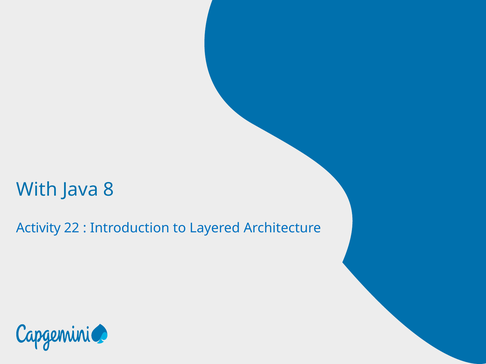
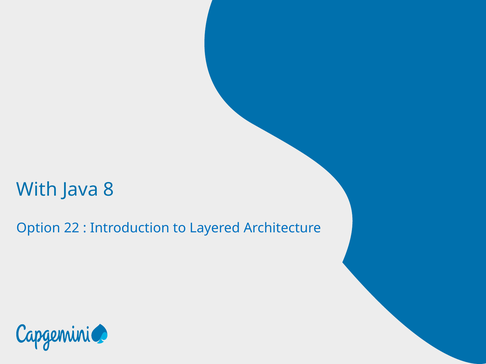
Activity: Activity -> Option
